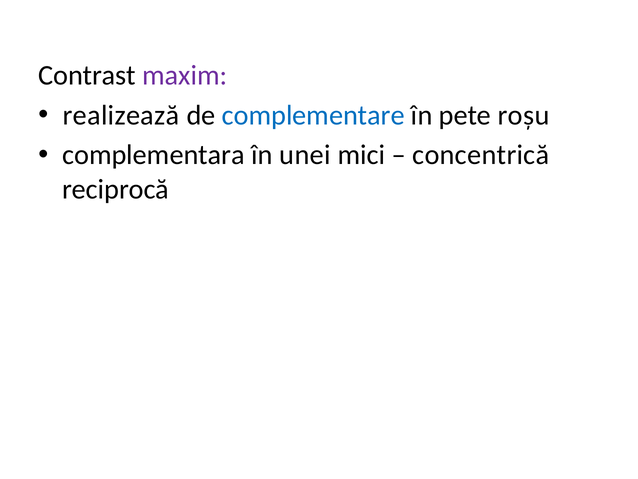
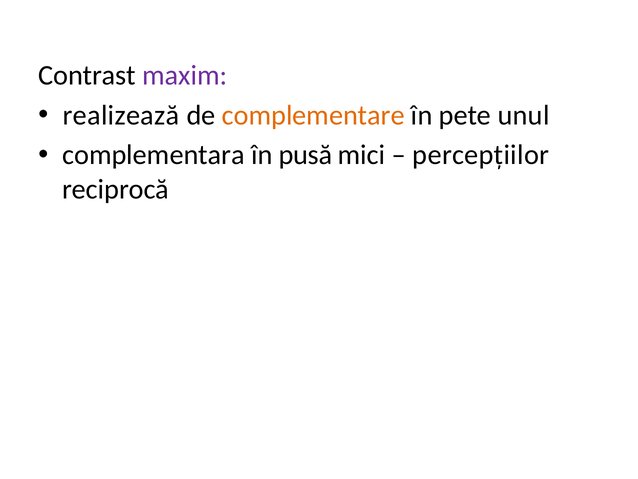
complementare colour: blue -> orange
roșu: roșu -> unul
unei: unei -> pusă
concentrică: concentrică -> percepțiilor
